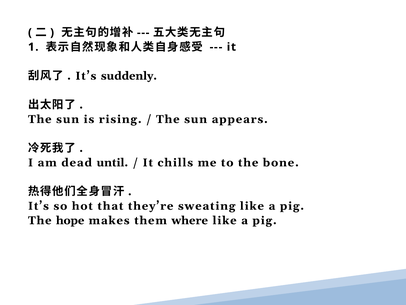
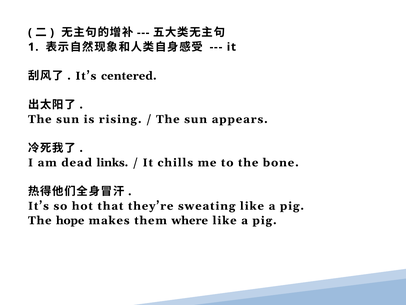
suddenly: suddenly -> centered
until: until -> links
